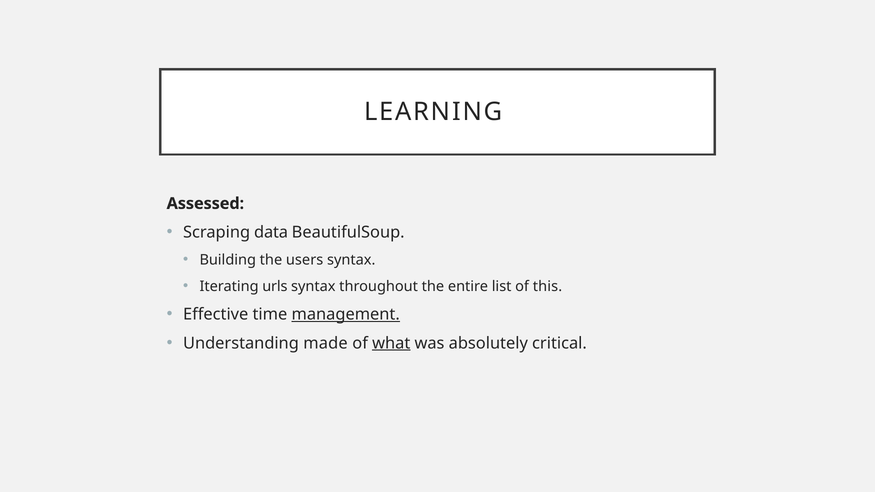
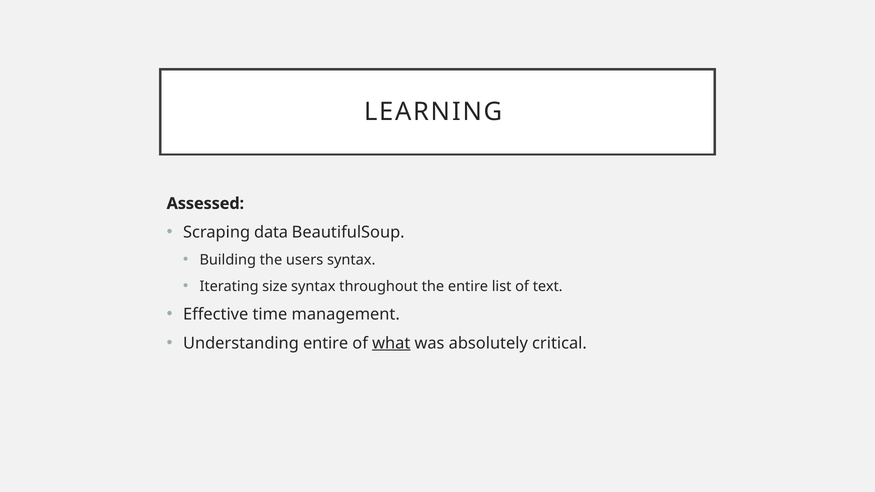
urls: urls -> size
this: this -> text
management underline: present -> none
Understanding made: made -> entire
